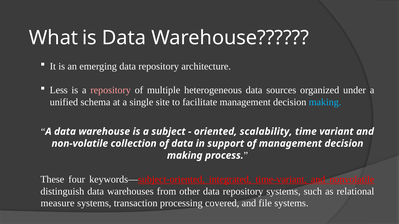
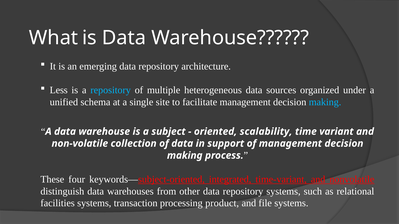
repository at (111, 90) colour: pink -> light blue
measure: measure -> facilities
covered: covered -> product
